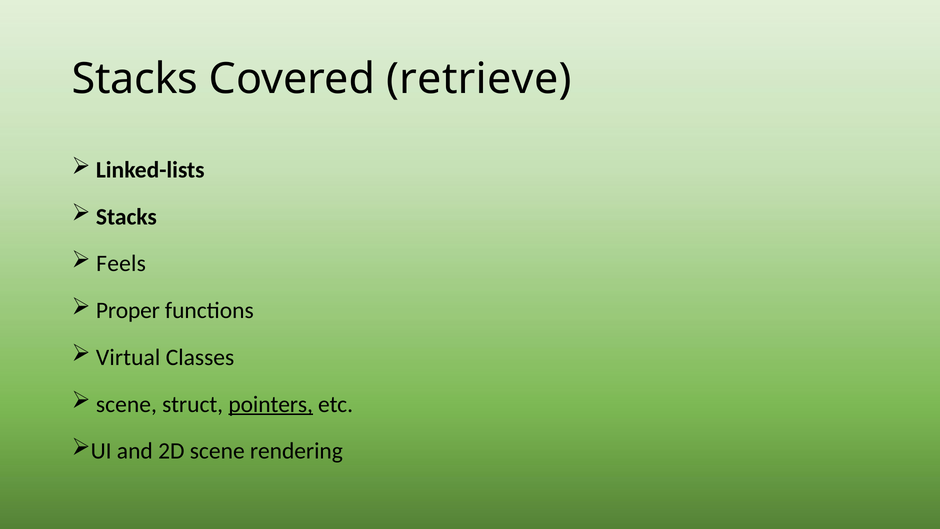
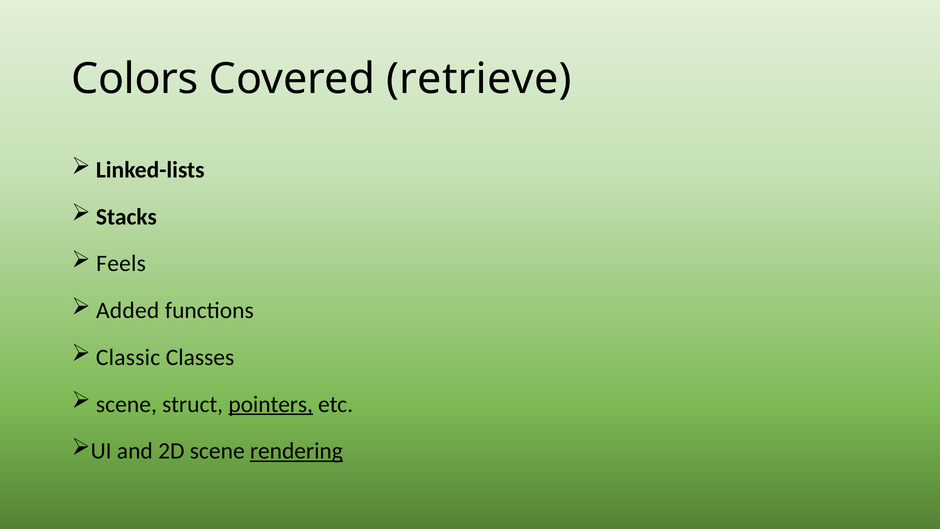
Stacks at (135, 79): Stacks -> Colors
Proper: Proper -> Added
Virtual: Virtual -> Classic
rendering underline: none -> present
